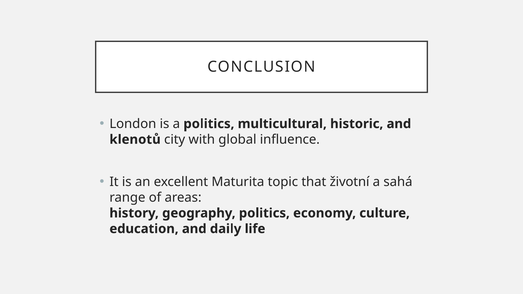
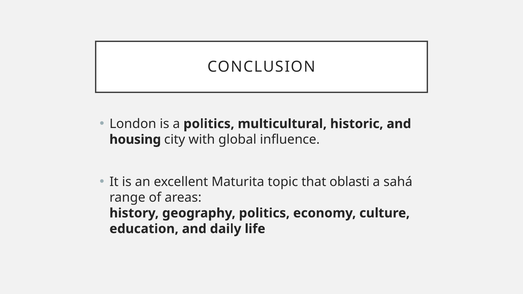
klenotů: klenotů -> housing
životní: životní -> oblasti
